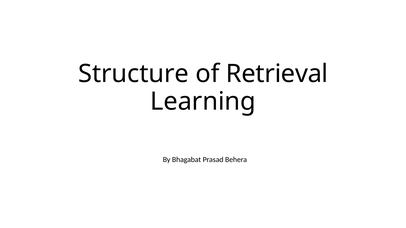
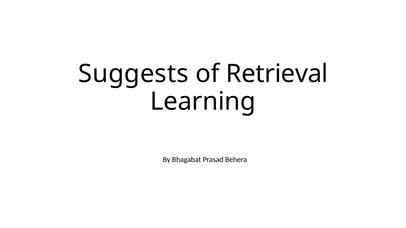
Structure: Structure -> Suggests
